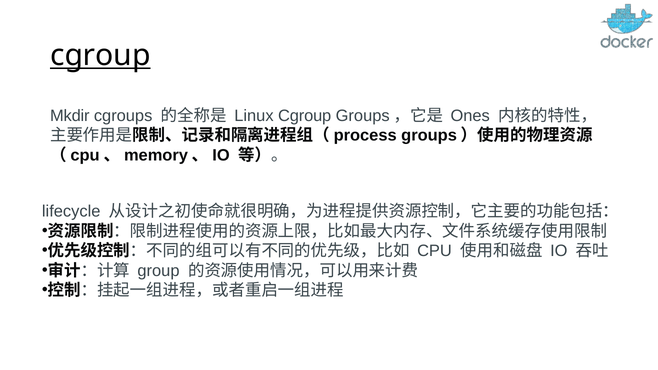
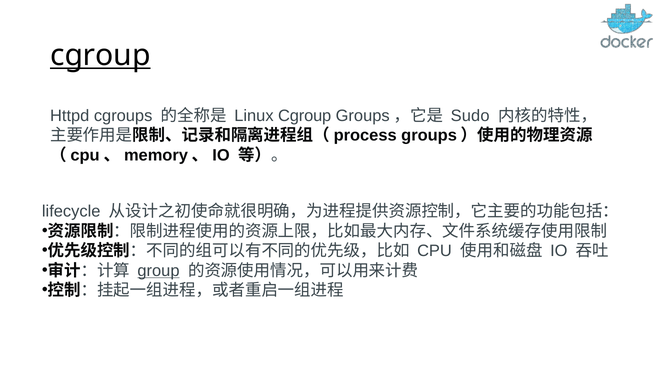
Mkdir: Mkdir -> Httpd
Ones: Ones -> Sudo
group underline: none -> present
